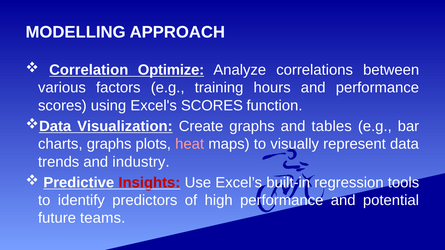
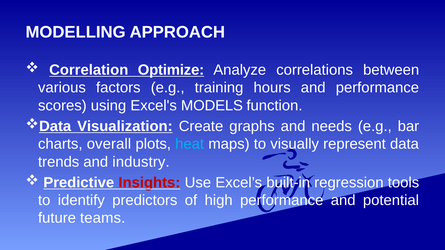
Excel's SCORES: SCORES -> MODELS
tables: tables -> needs
charts graphs: graphs -> overall
heat colour: pink -> light blue
